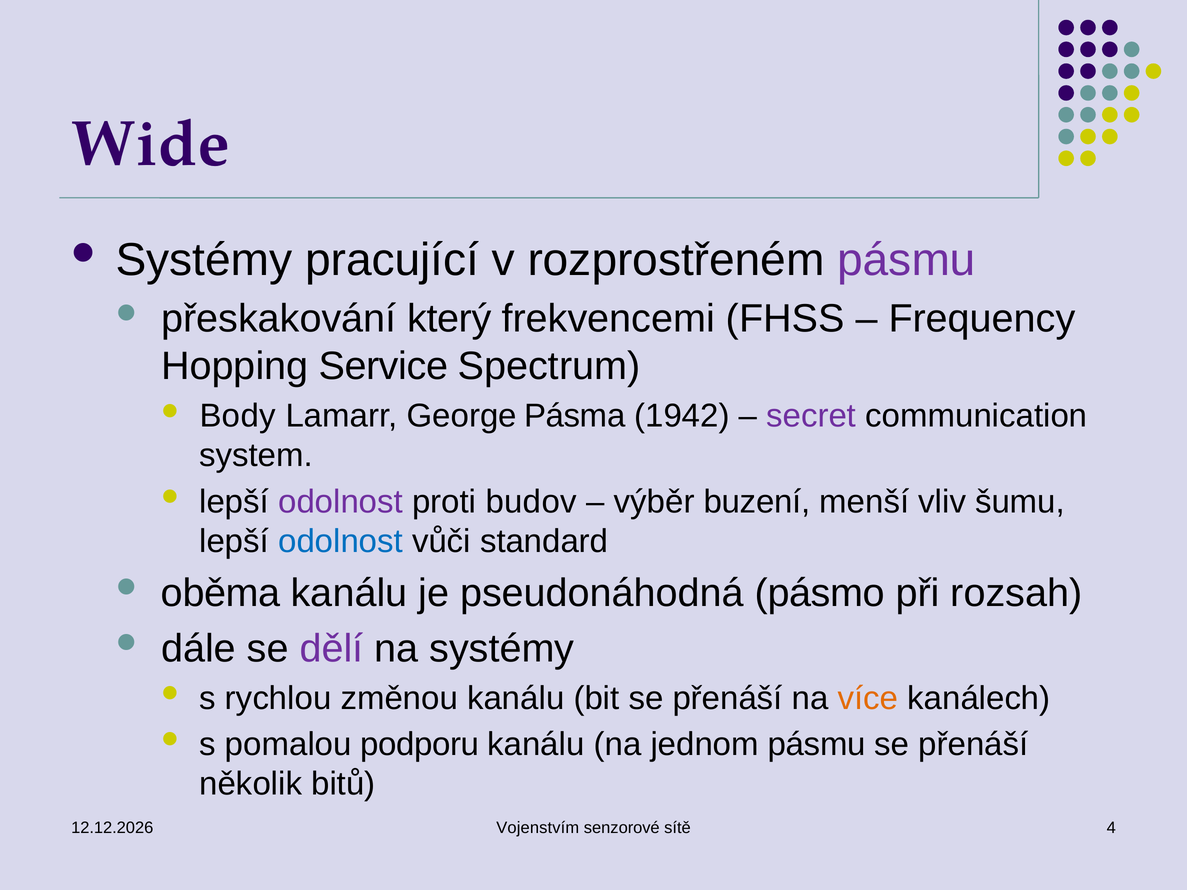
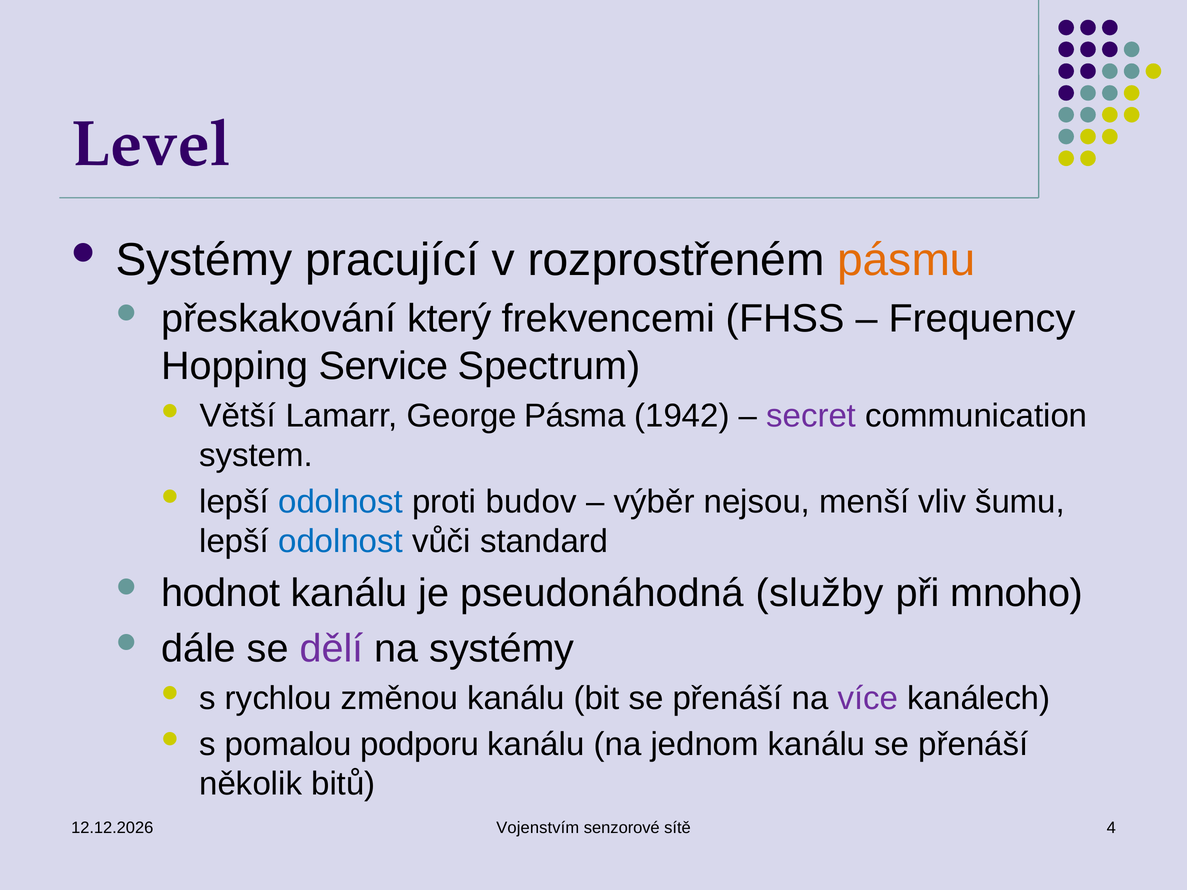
Wide: Wide -> Level
pásmu at (906, 260) colour: purple -> orange
Body: Body -> Větší
odolnost at (341, 502) colour: purple -> blue
buzení: buzení -> nejsou
oběma: oběma -> hodnot
pásmo: pásmo -> služby
rozsah: rozsah -> mnoho
více colour: orange -> purple
jednom pásmu: pásmu -> kanálu
